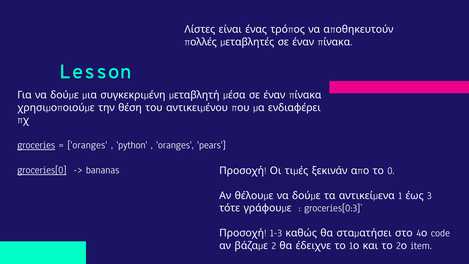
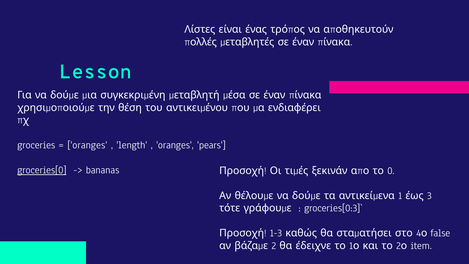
groceries underline: present -> none
python: python -> length
code: code -> false
